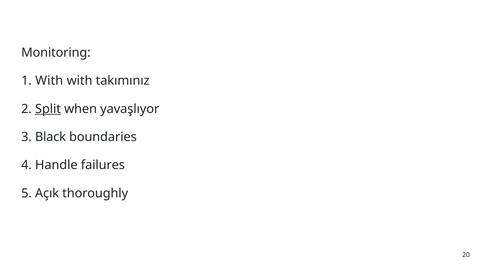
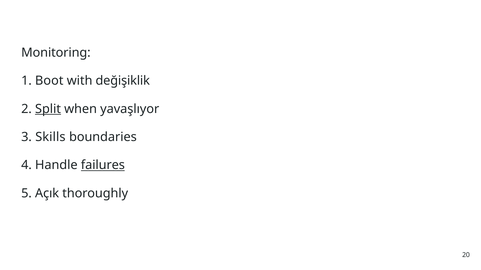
1 With: With -> Boot
takımınız: takımınız -> değişiklik
Black: Black -> Skills
failures underline: none -> present
